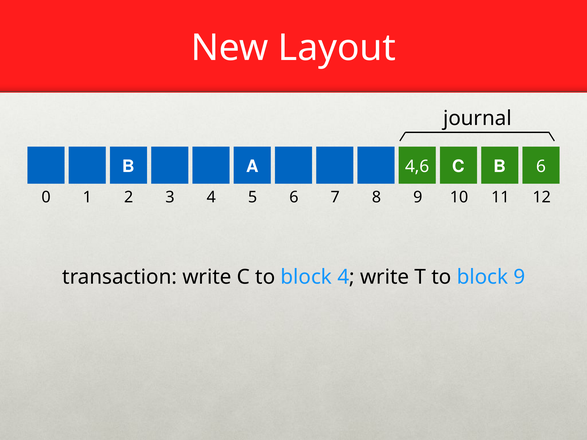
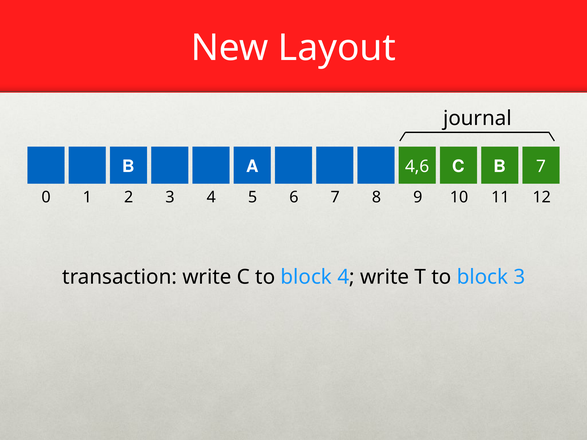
B 6: 6 -> 7
block 9: 9 -> 3
